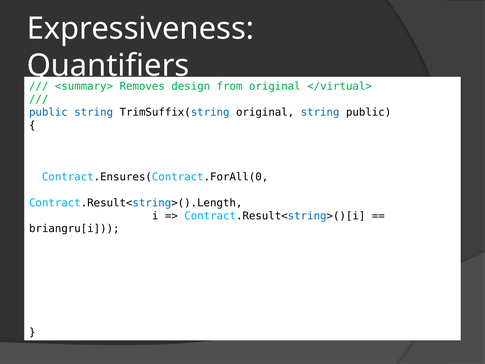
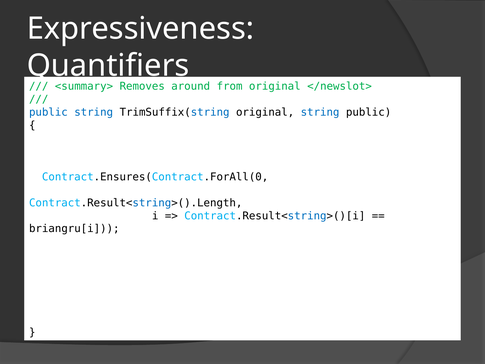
design: design -> around
</virtual>: </virtual> -> </newslot>
